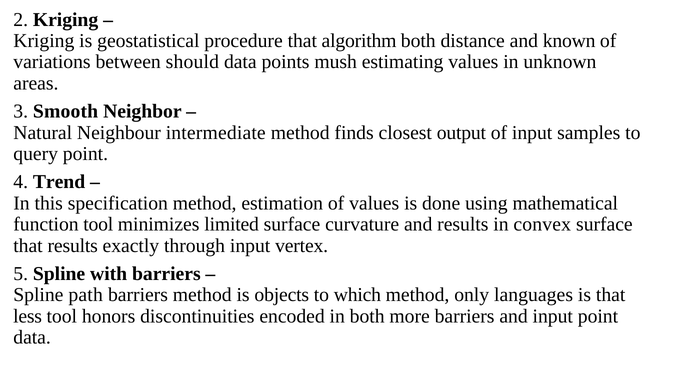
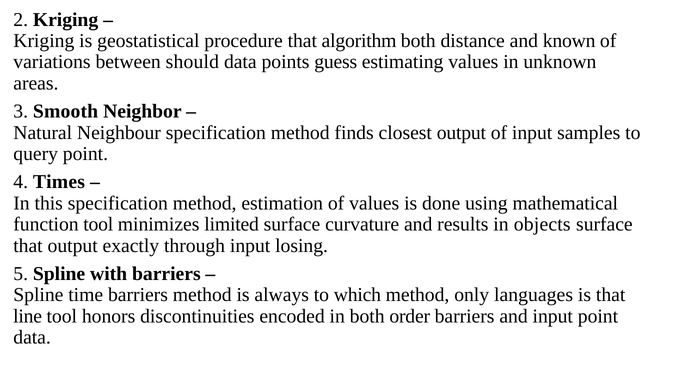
mush: mush -> guess
Neighbour intermediate: intermediate -> specification
Trend: Trend -> Times
convex: convex -> objects
that results: results -> output
vertex: vertex -> losing
path: path -> time
objects: objects -> always
less: less -> line
more: more -> order
